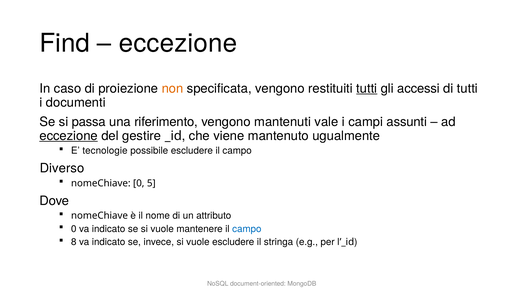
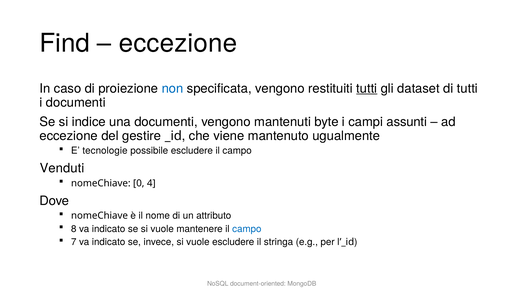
non colour: orange -> blue
accessi: accessi -> dataset
passa: passa -> indice
una riferimento: riferimento -> documenti
vale: vale -> byte
eccezione at (69, 136) underline: present -> none
Diverso: Diverso -> Venduti
5: 5 -> 4
0 at (74, 229): 0 -> 8
8: 8 -> 7
